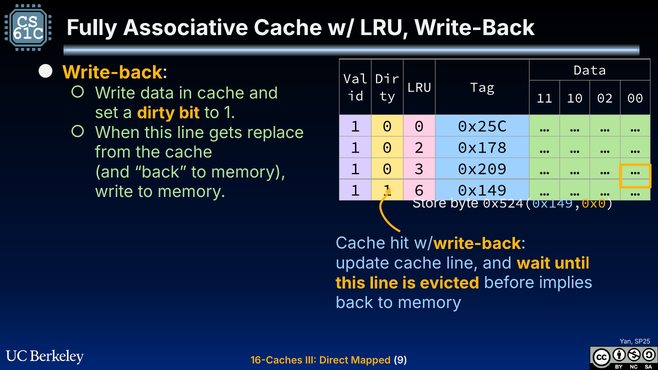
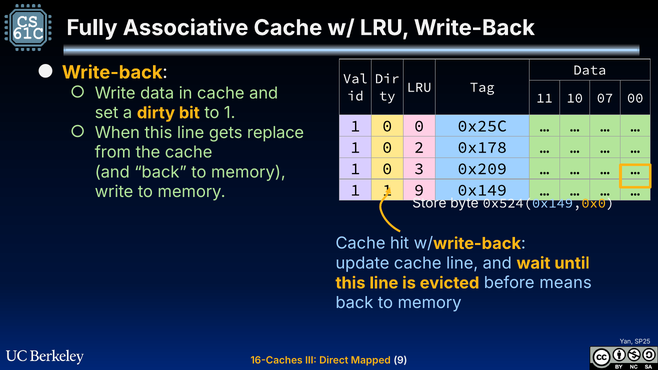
02: 02 -> 07
6 at (419, 190): 6 -> 9
implies: implies -> means
